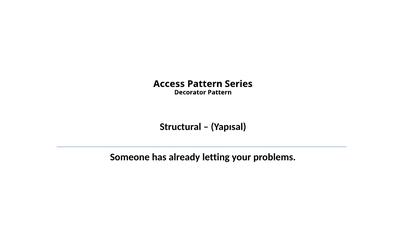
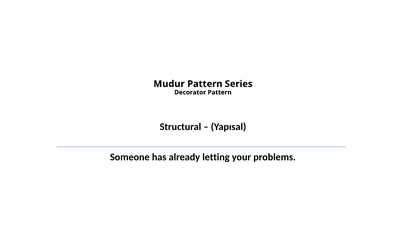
Access: Access -> Mudur
